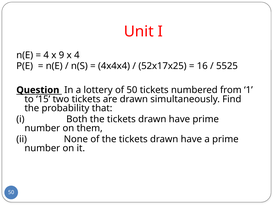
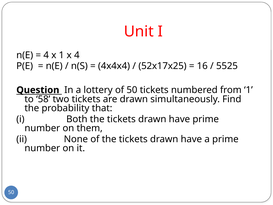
x 9: 9 -> 1
15: 15 -> 58
